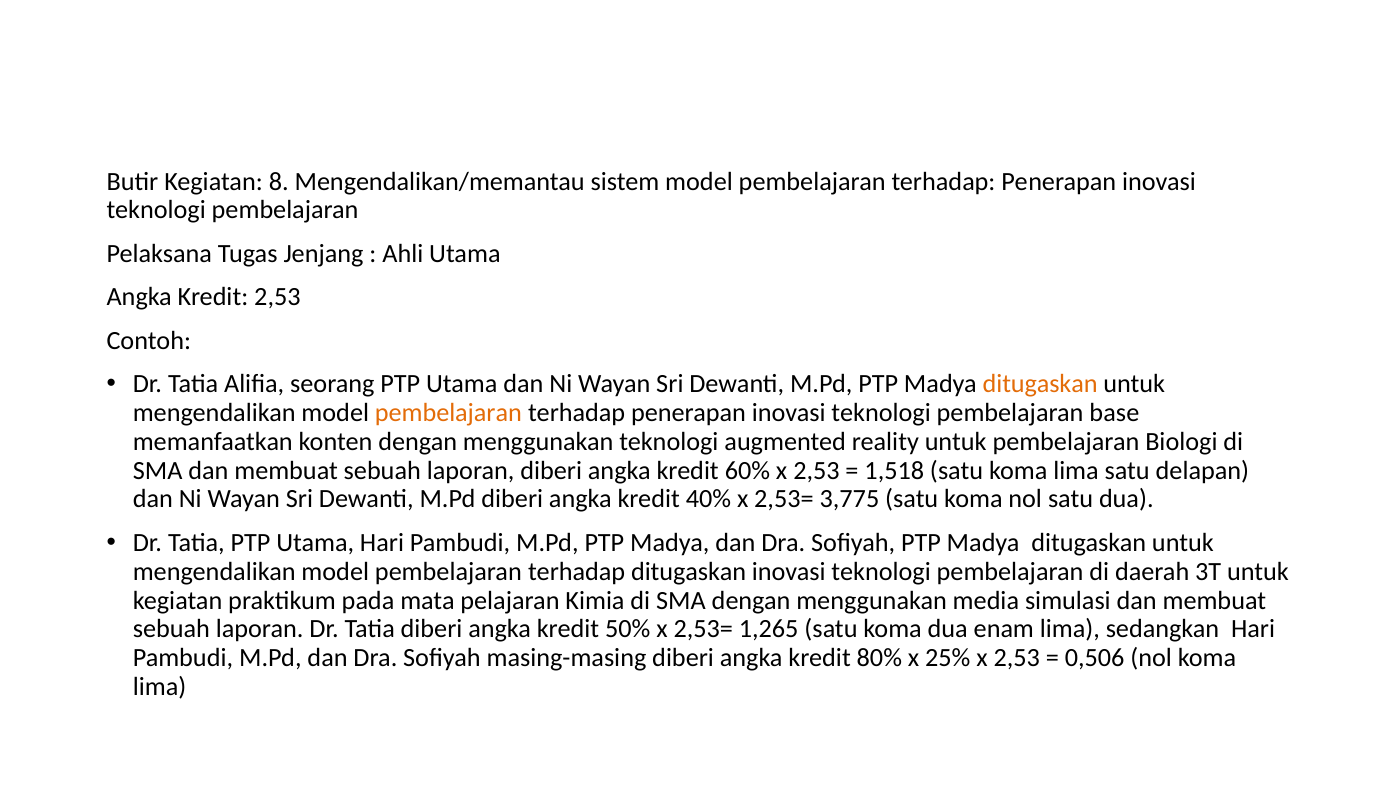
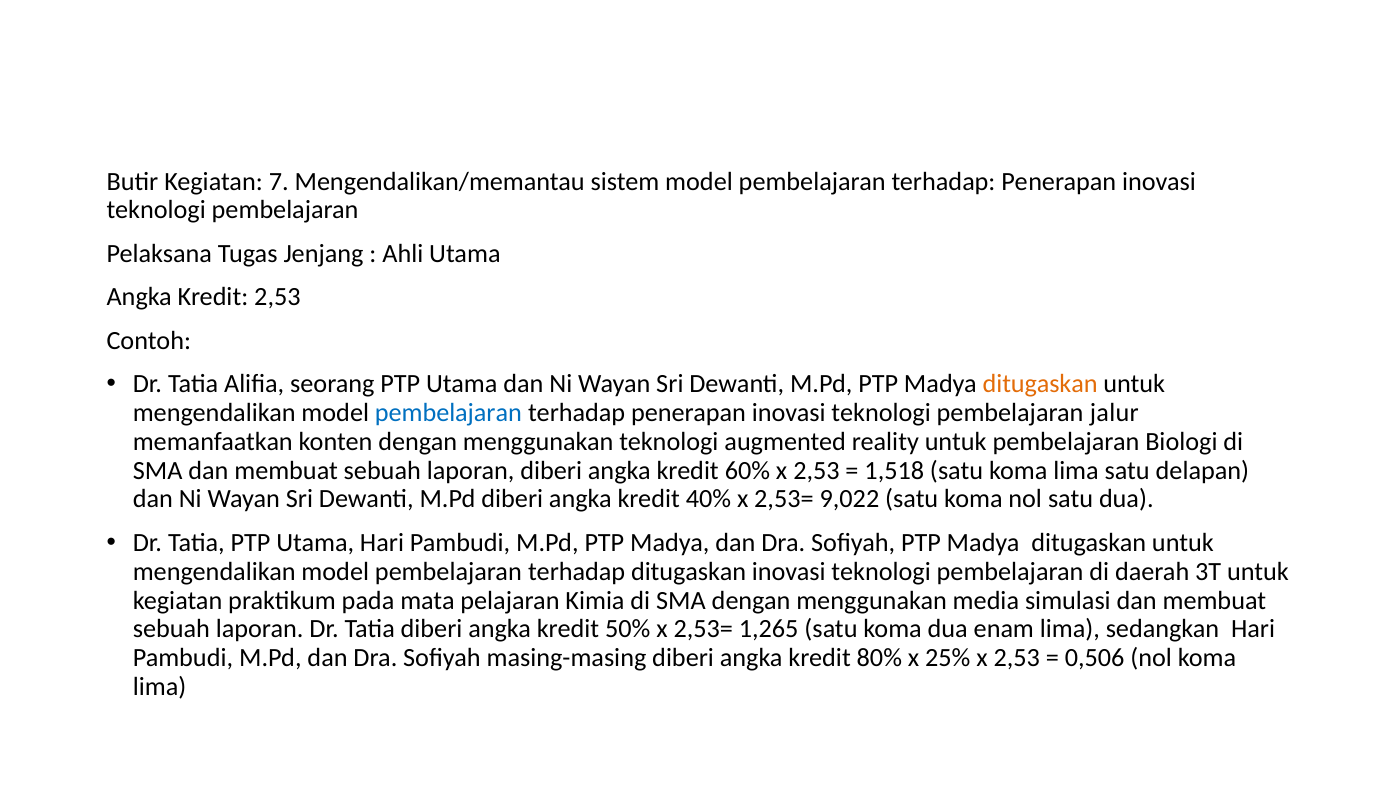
8: 8 -> 7
pembelajaran at (448, 413) colour: orange -> blue
base: base -> jalur
3,775: 3,775 -> 9,022
